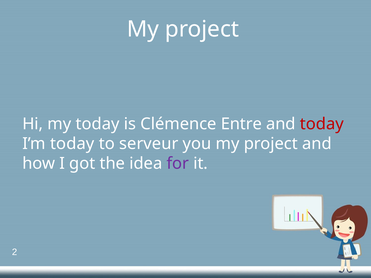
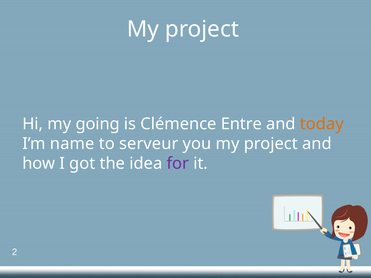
my today: today -> going
today at (322, 124) colour: red -> orange
I’m today: today -> name
